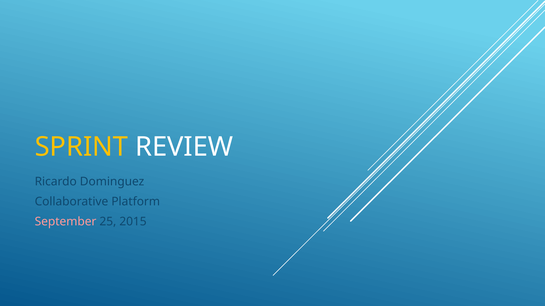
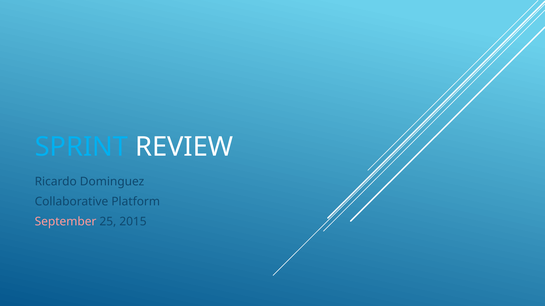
SPRINT colour: yellow -> light blue
